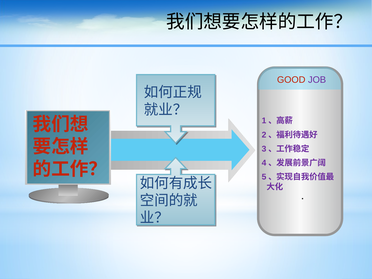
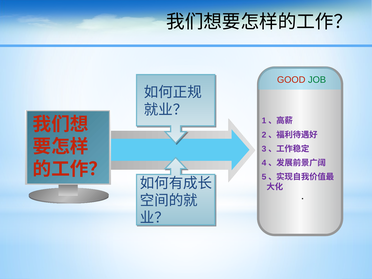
JOB colour: purple -> green
